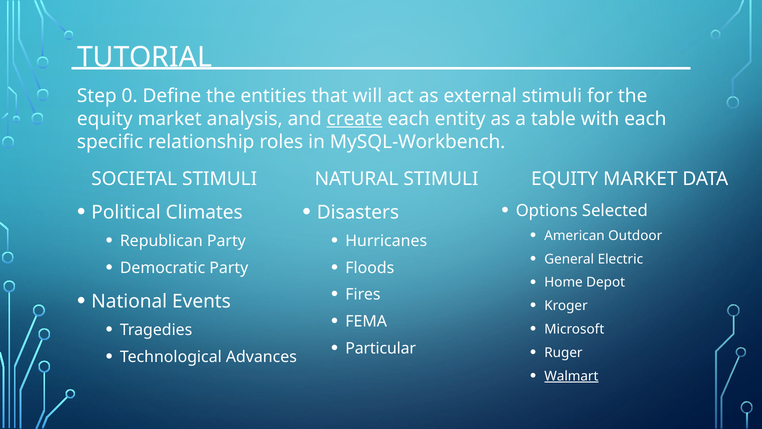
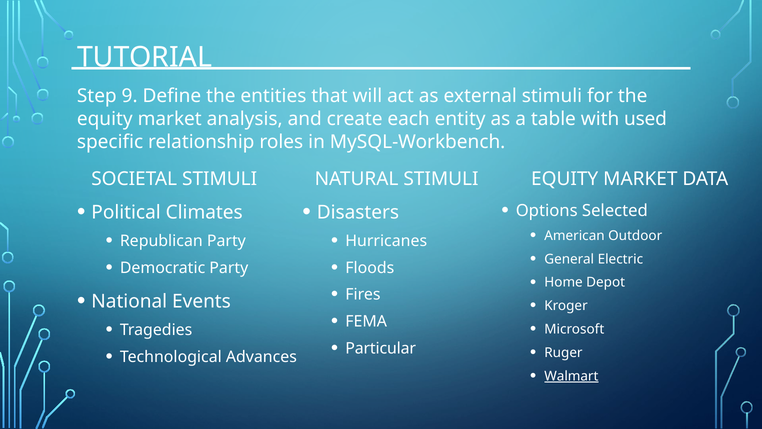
0: 0 -> 9
create underline: present -> none
with each: each -> used
